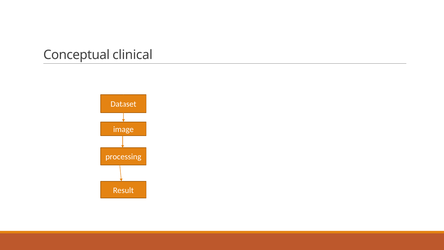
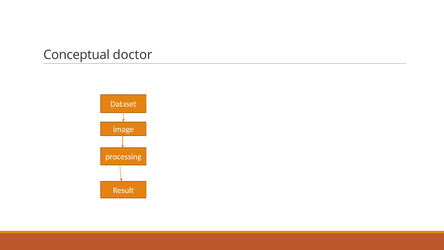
clinical: clinical -> doctor
